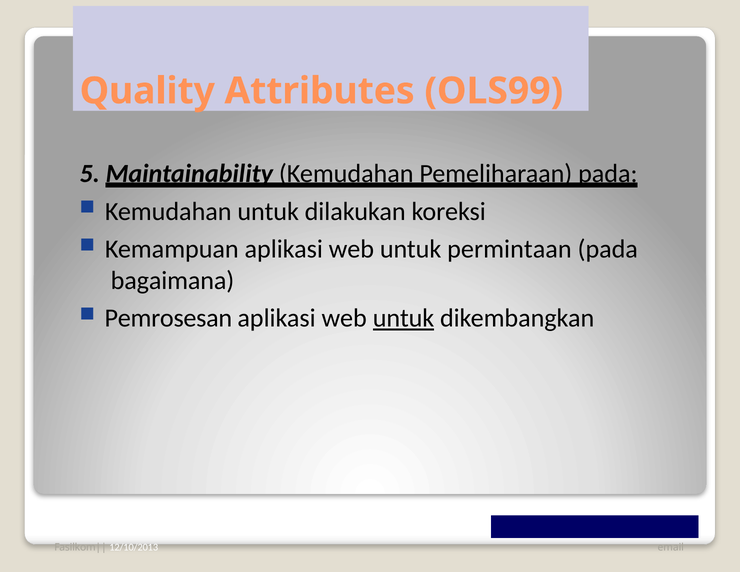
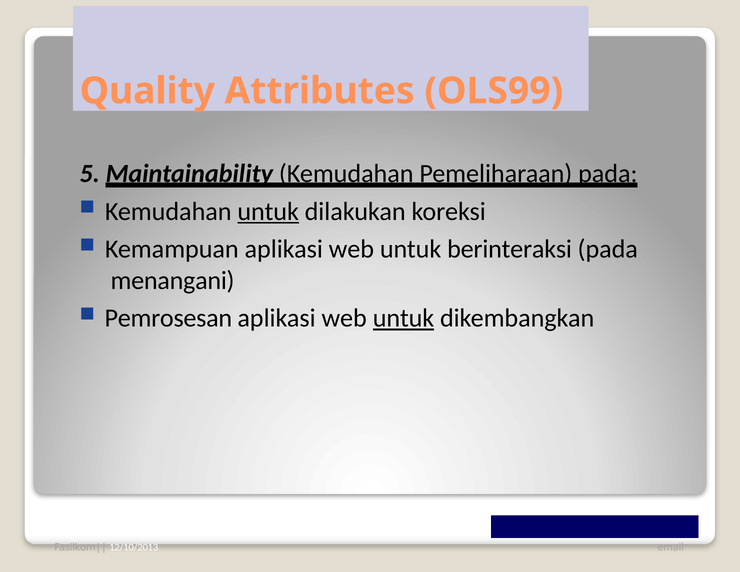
untuk at (268, 211) underline: none -> present
permintaan: permintaan -> berinteraksi
bagaimana: bagaimana -> menangani
